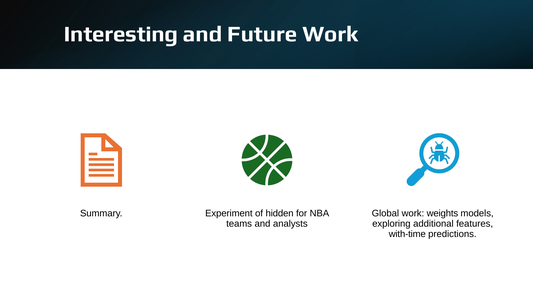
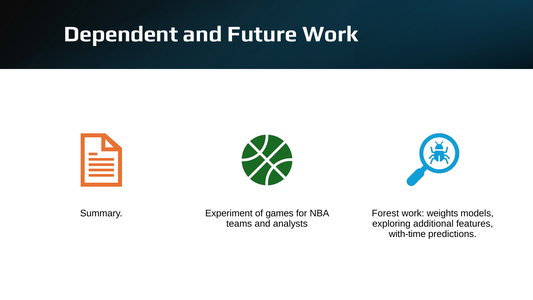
Interesting: Interesting -> Dependent
hidden: hidden -> games
Global: Global -> Forest
